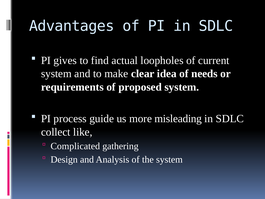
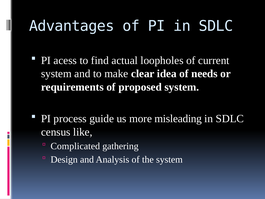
gives: gives -> acess
collect: collect -> census
